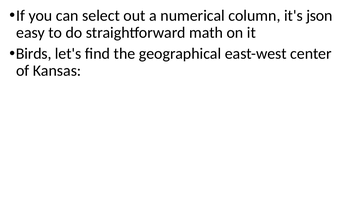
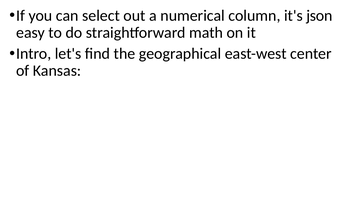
Birds: Birds -> Intro
